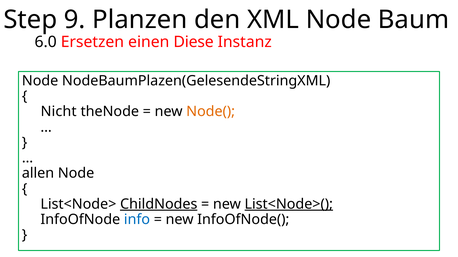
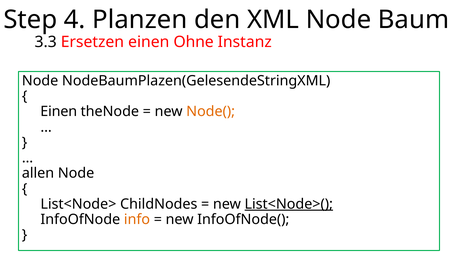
9: 9 -> 4
6.0: 6.0 -> 3.3
Diese: Diese -> Ohne
Nicht at (59, 112): Nicht -> Einen
ChildNodes underline: present -> none
info colour: blue -> orange
